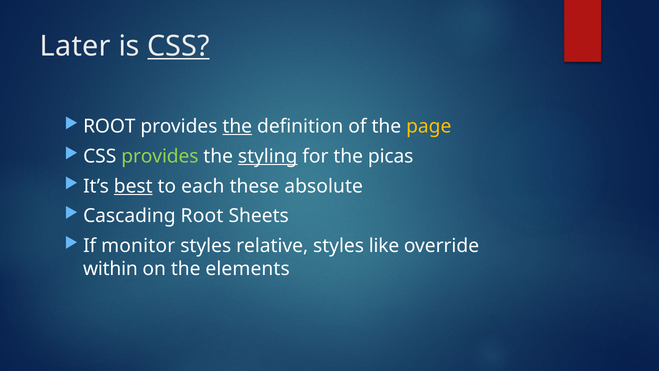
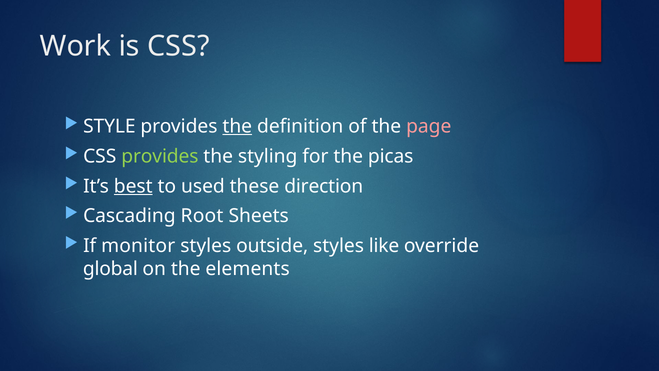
Later: Later -> Work
CSS at (178, 46) underline: present -> none
ROOT at (109, 126): ROOT -> STYLE
page colour: yellow -> pink
styling underline: present -> none
each: each -> used
absolute: absolute -> direction
relative: relative -> outside
within: within -> global
